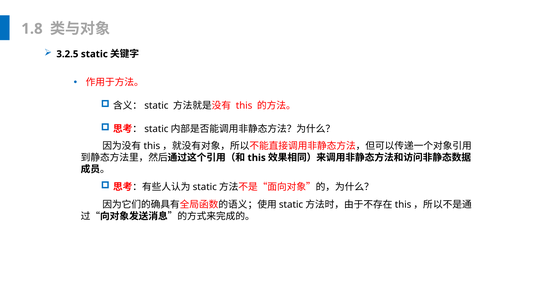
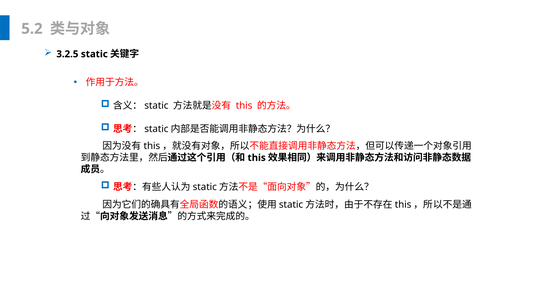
1.8: 1.8 -> 5.2
